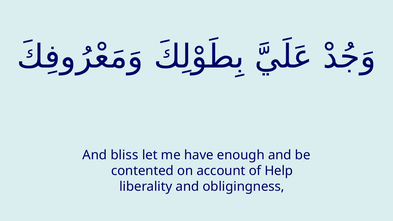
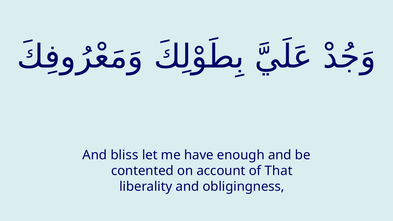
Help: Help -> That
